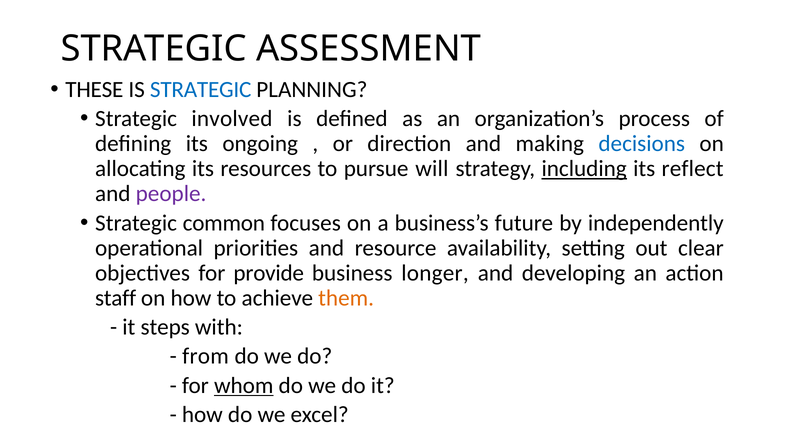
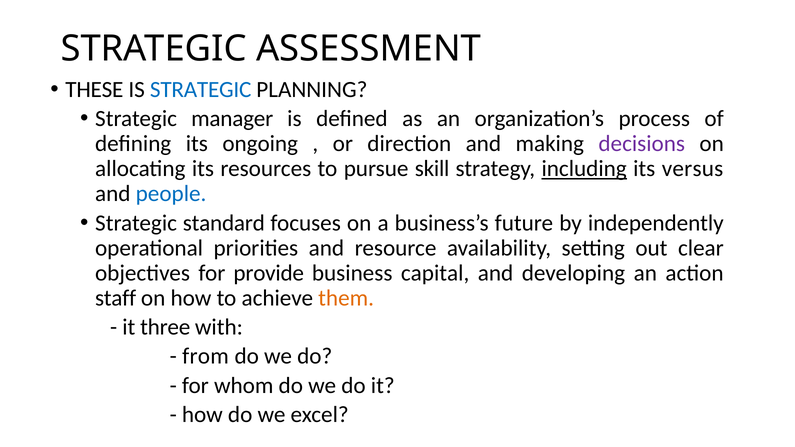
involved: involved -> manager
decisions colour: blue -> purple
will: will -> skill
reflect: reflect -> versus
people colour: purple -> blue
common: common -> standard
longer: longer -> capital
steps: steps -> three
whom underline: present -> none
